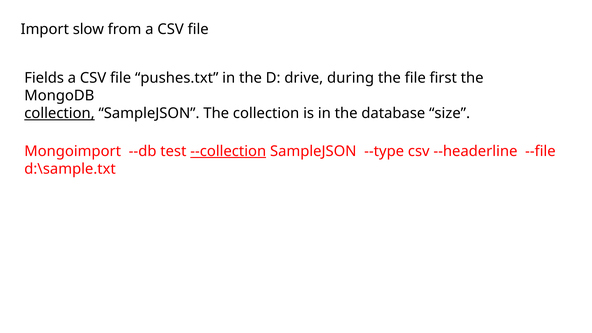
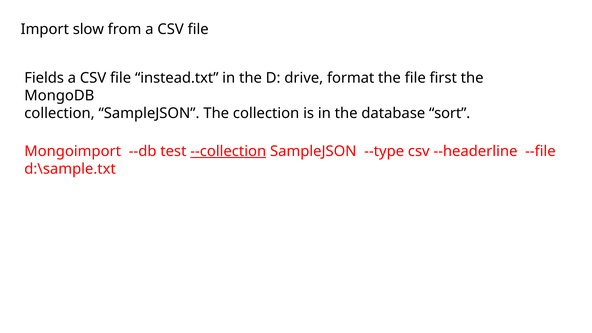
pushes.txt: pushes.txt -> instead.txt
during: during -> format
collection at (59, 113) underline: present -> none
size: size -> sort
